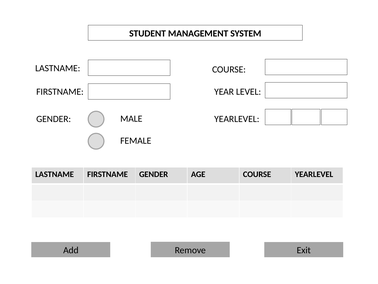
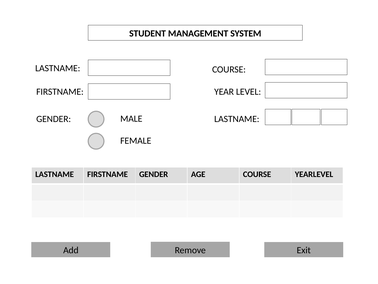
YEARLEVEL at (237, 119): YEARLEVEL -> LASTNAME
